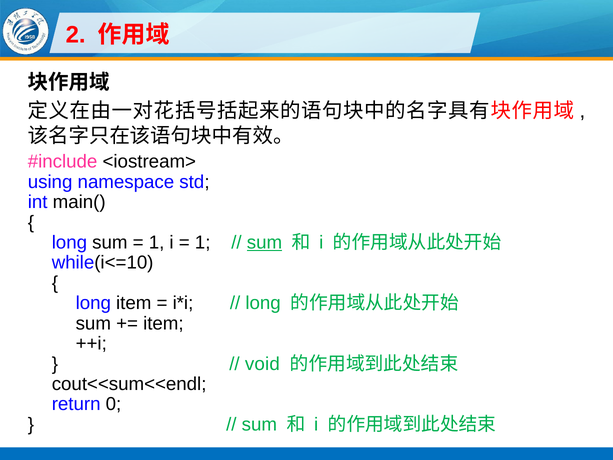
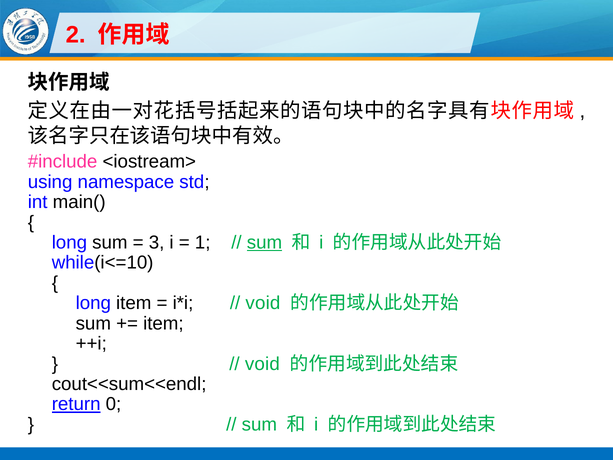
1 at (157, 242): 1 -> 3
long at (263, 303): long -> void
return underline: none -> present
